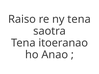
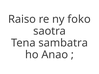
ny tena: tena -> foko
itoeranao: itoeranao -> sambatra
